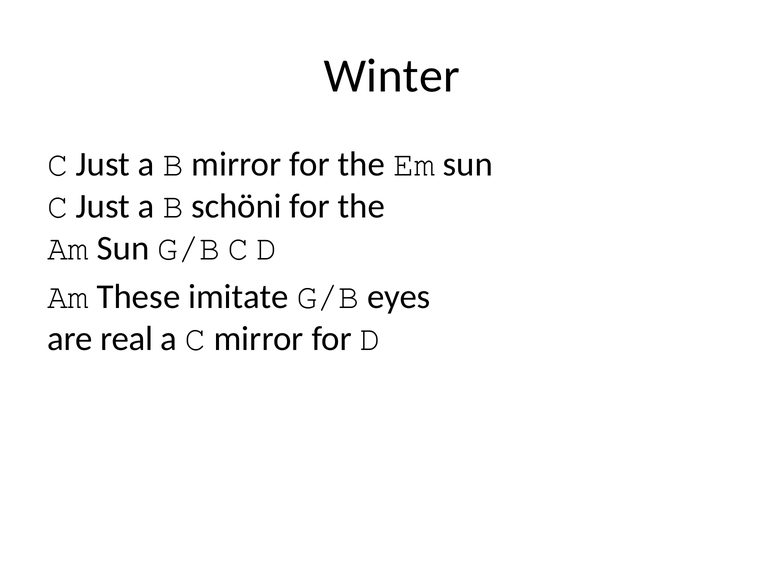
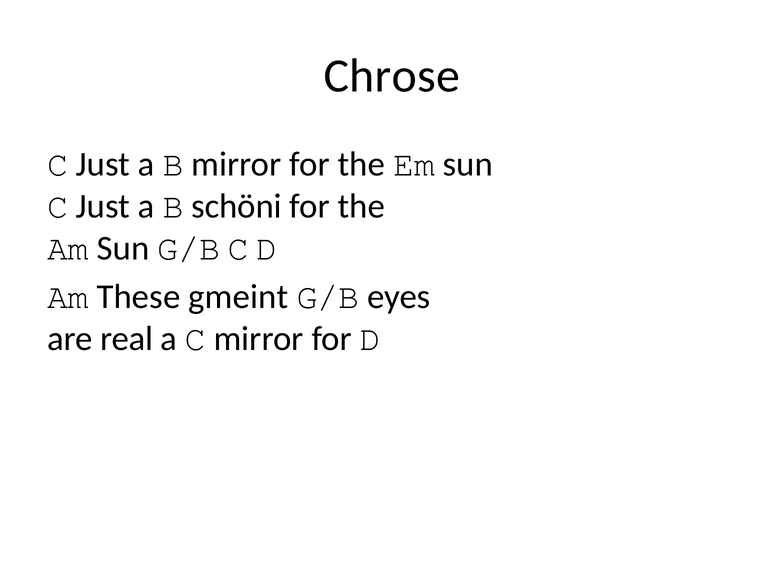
Winter: Winter -> Chrose
imitate: imitate -> gmeint
